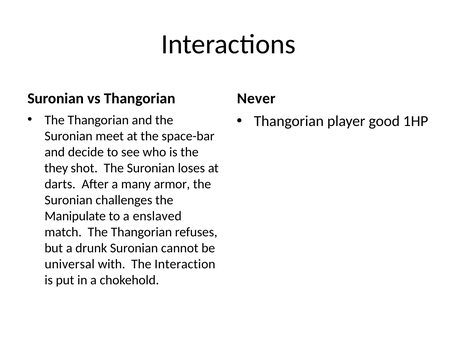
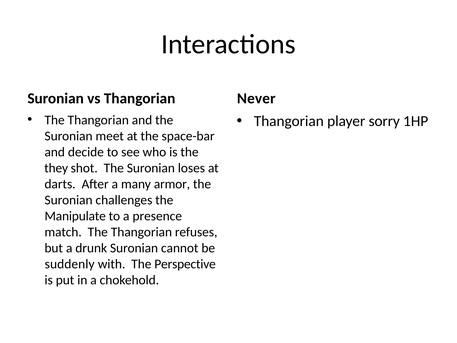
good: good -> sorry
enslaved: enslaved -> presence
universal: universal -> suddenly
Interaction: Interaction -> Perspective
